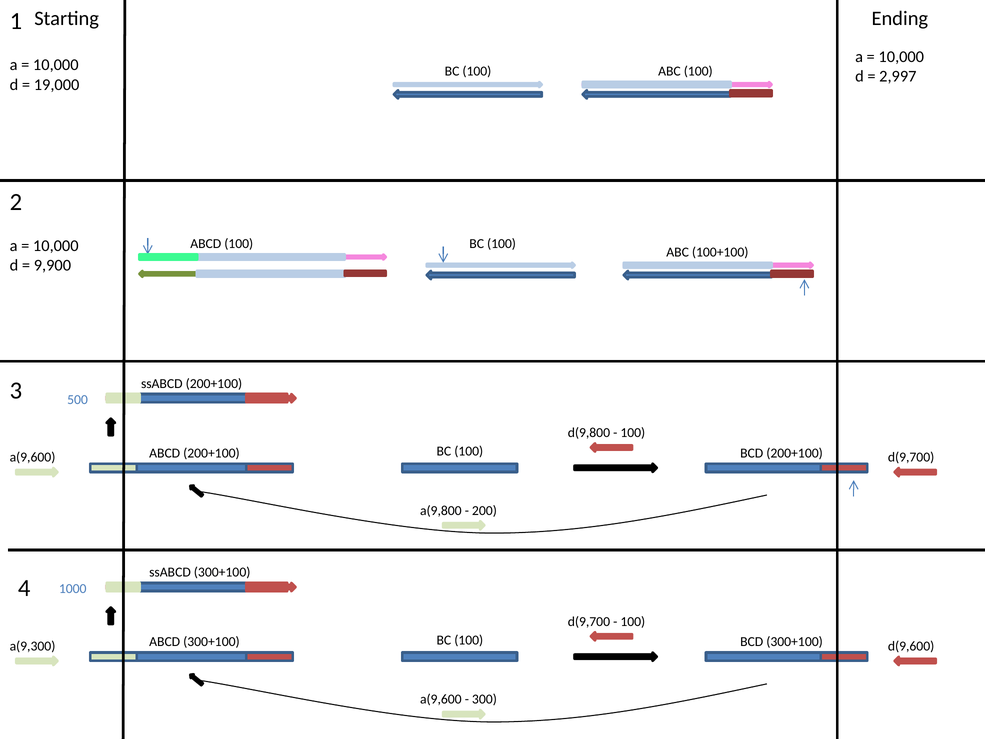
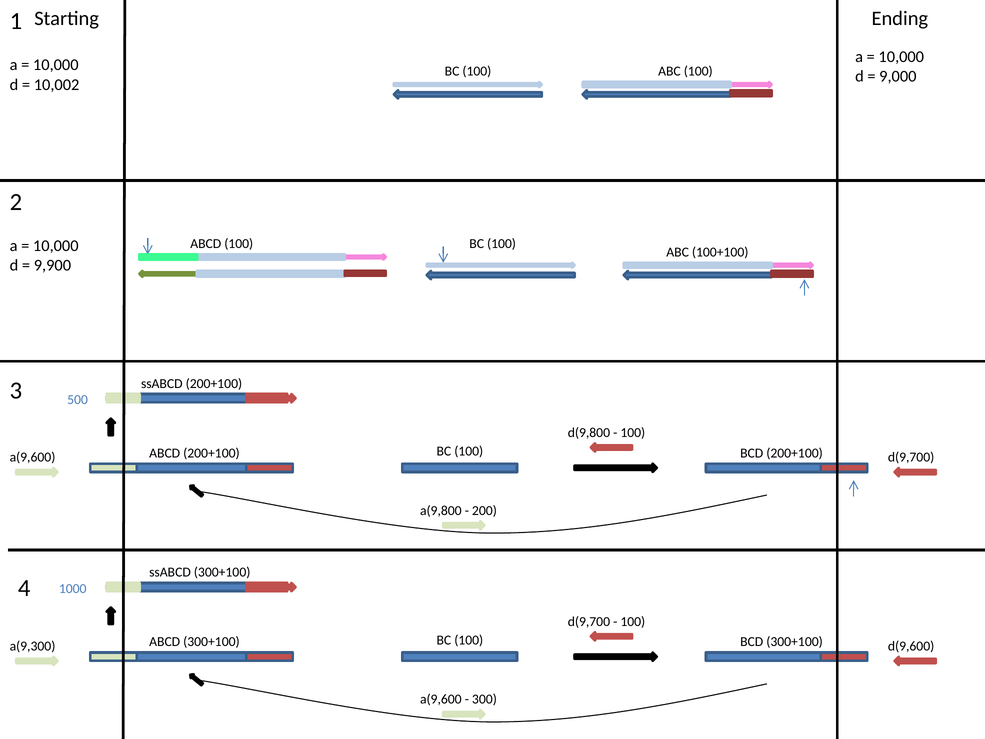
2,997: 2,997 -> 9,000
19,000: 19,000 -> 10,002
